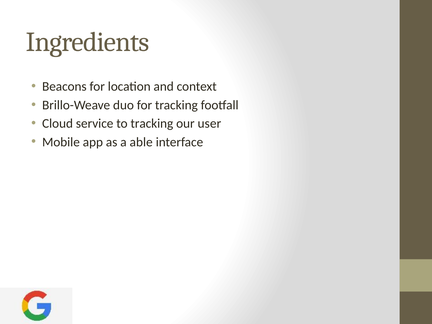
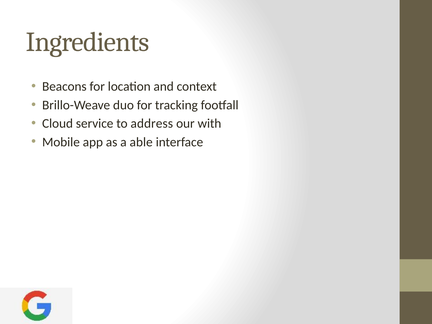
to tracking: tracking -> address
user: user -> with
